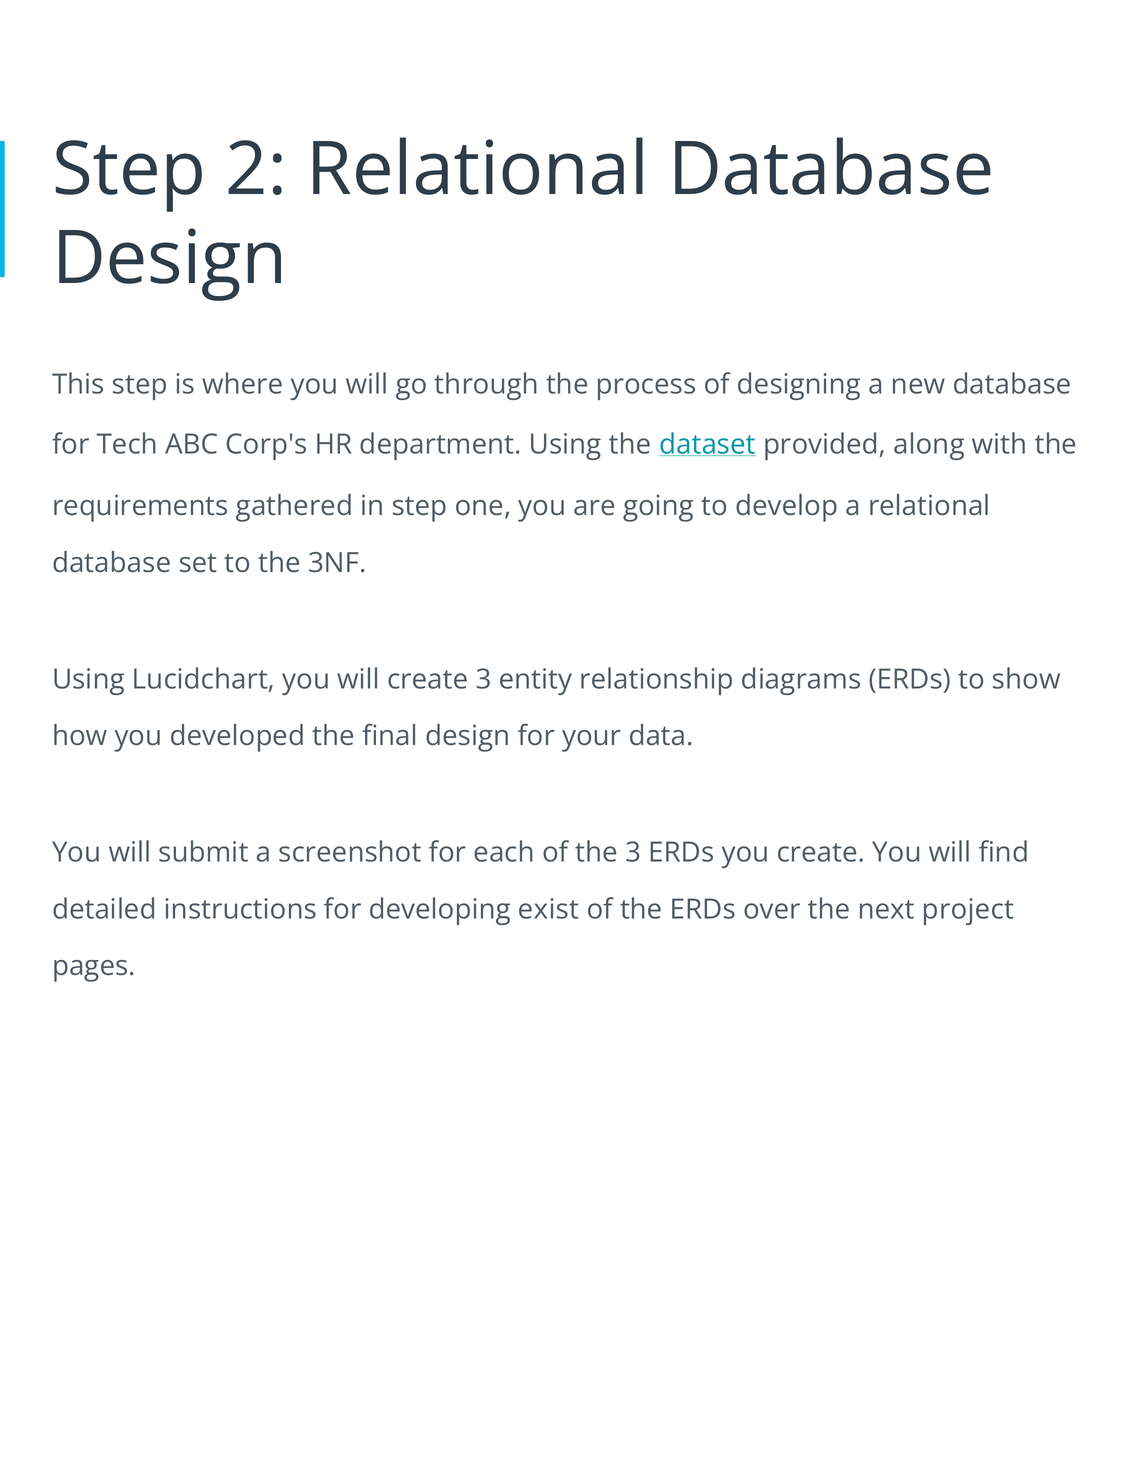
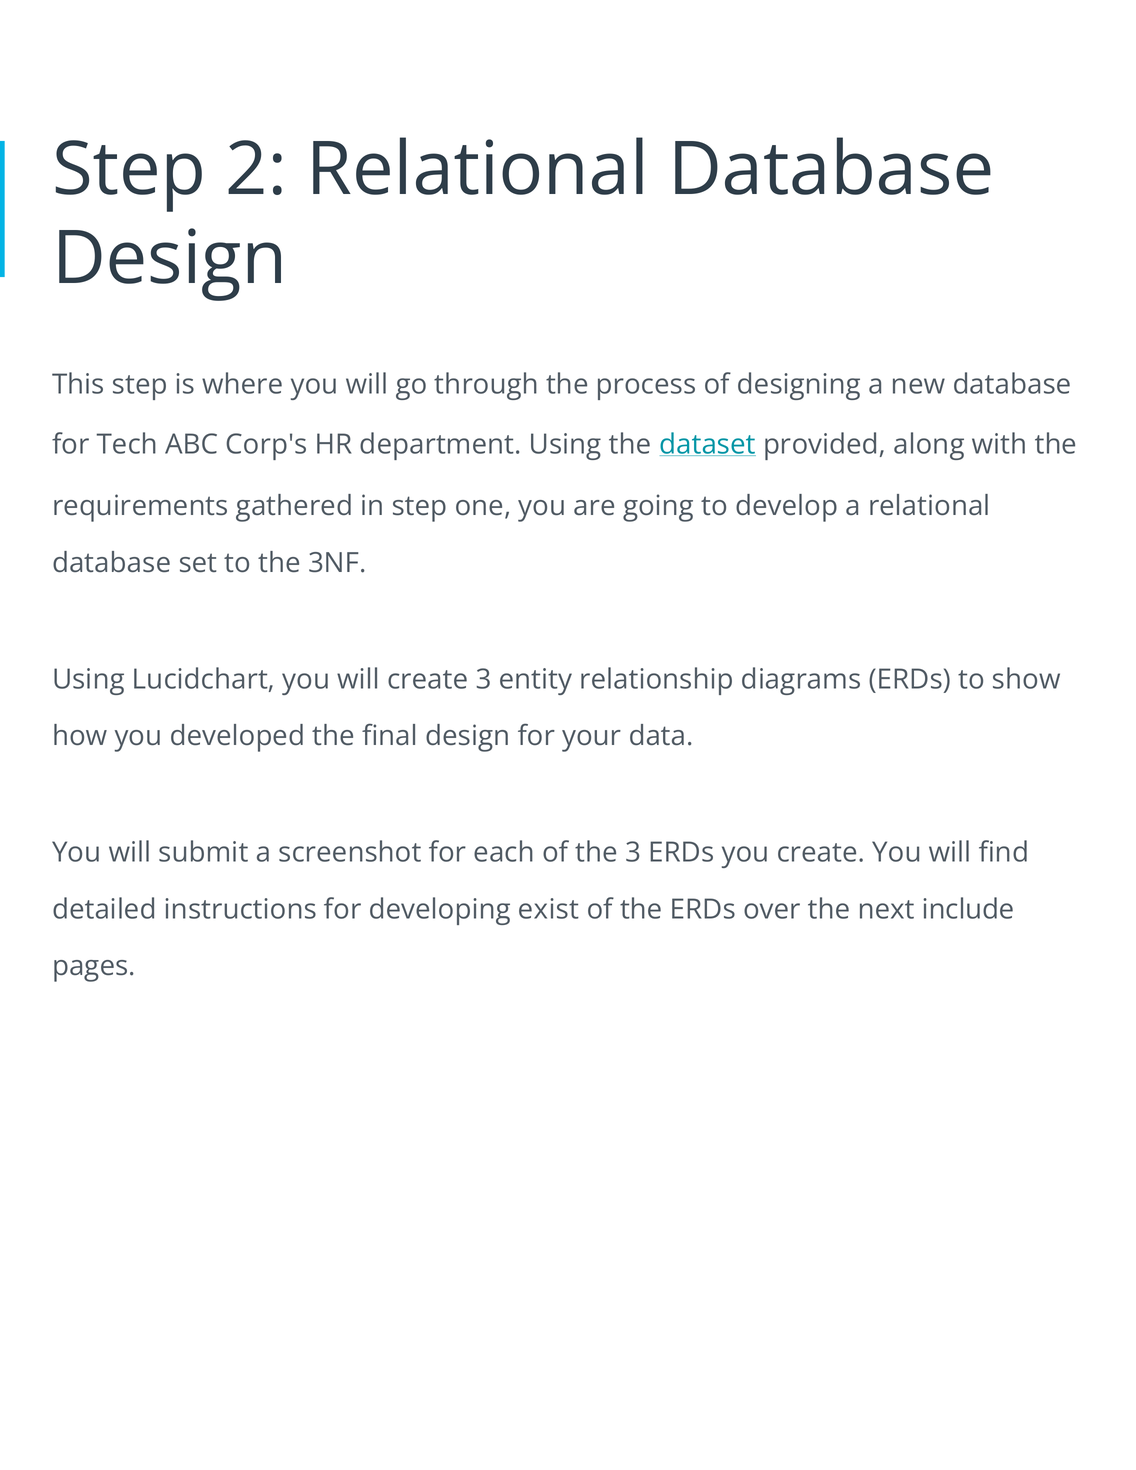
project: project -> include
